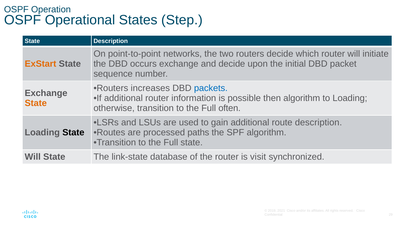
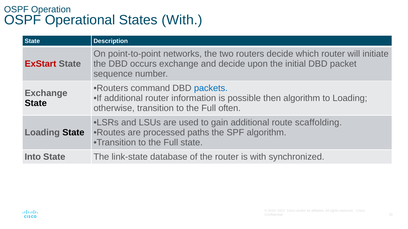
States Step: Step -> With
ExStart colour: orange -> red
increases: increases -> command
State at (36, 103) colour: orange -> black
route description: description -> scaffolding
Will at (33, 157): Will -> Into
is visit: visit -> with
